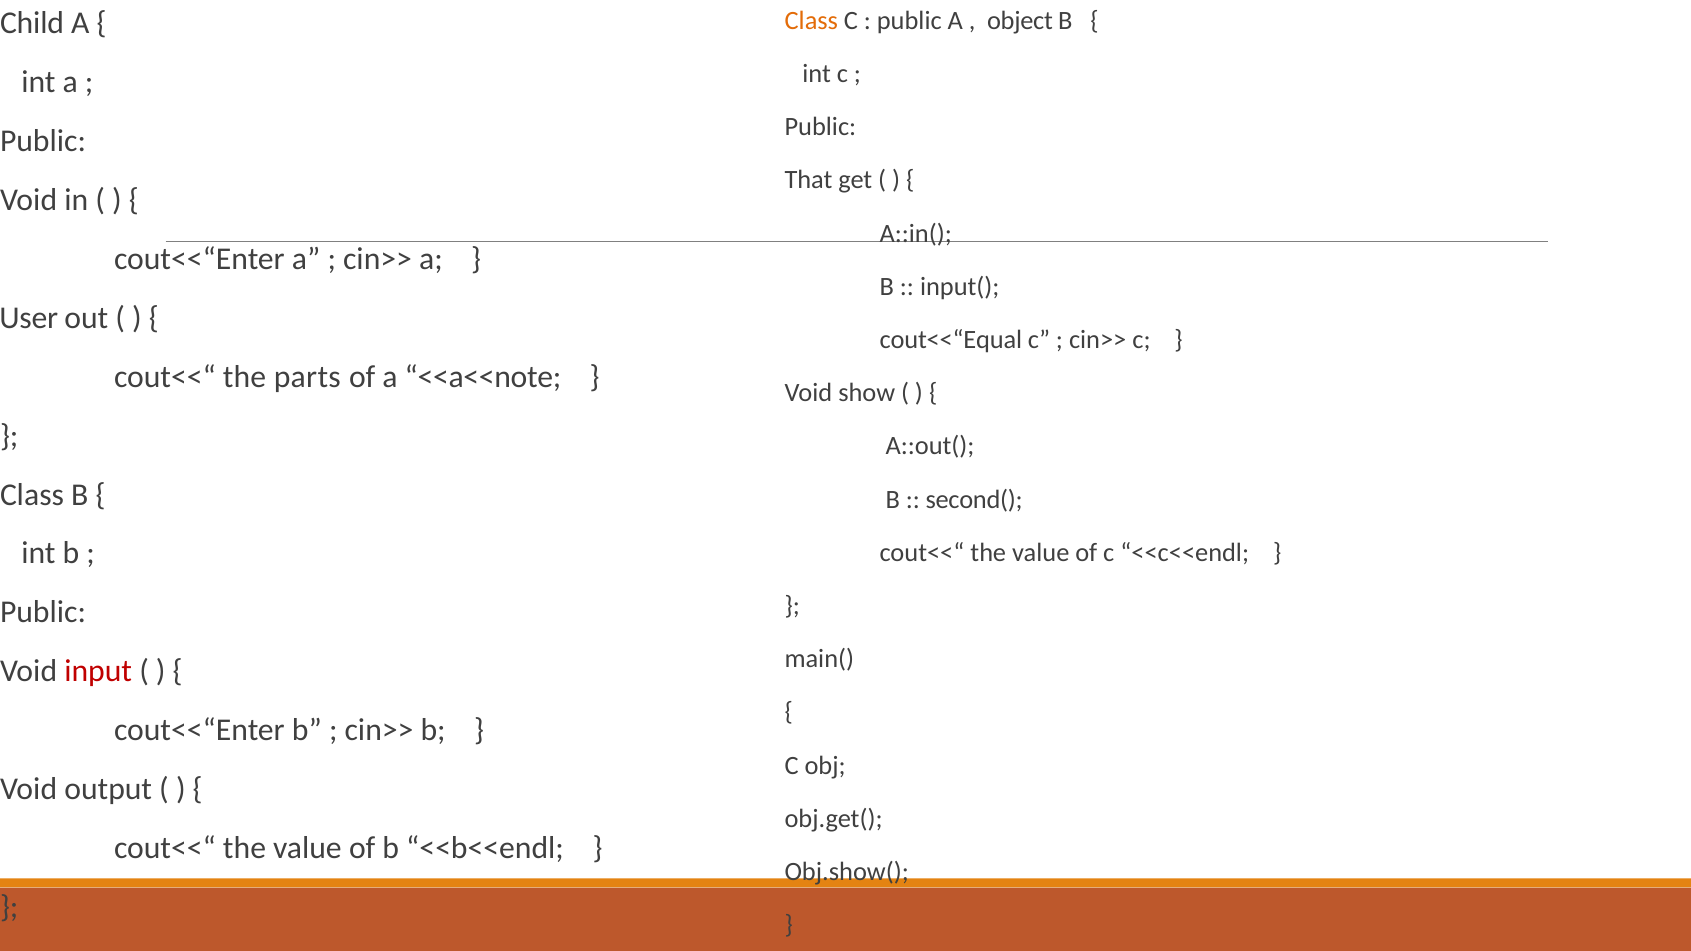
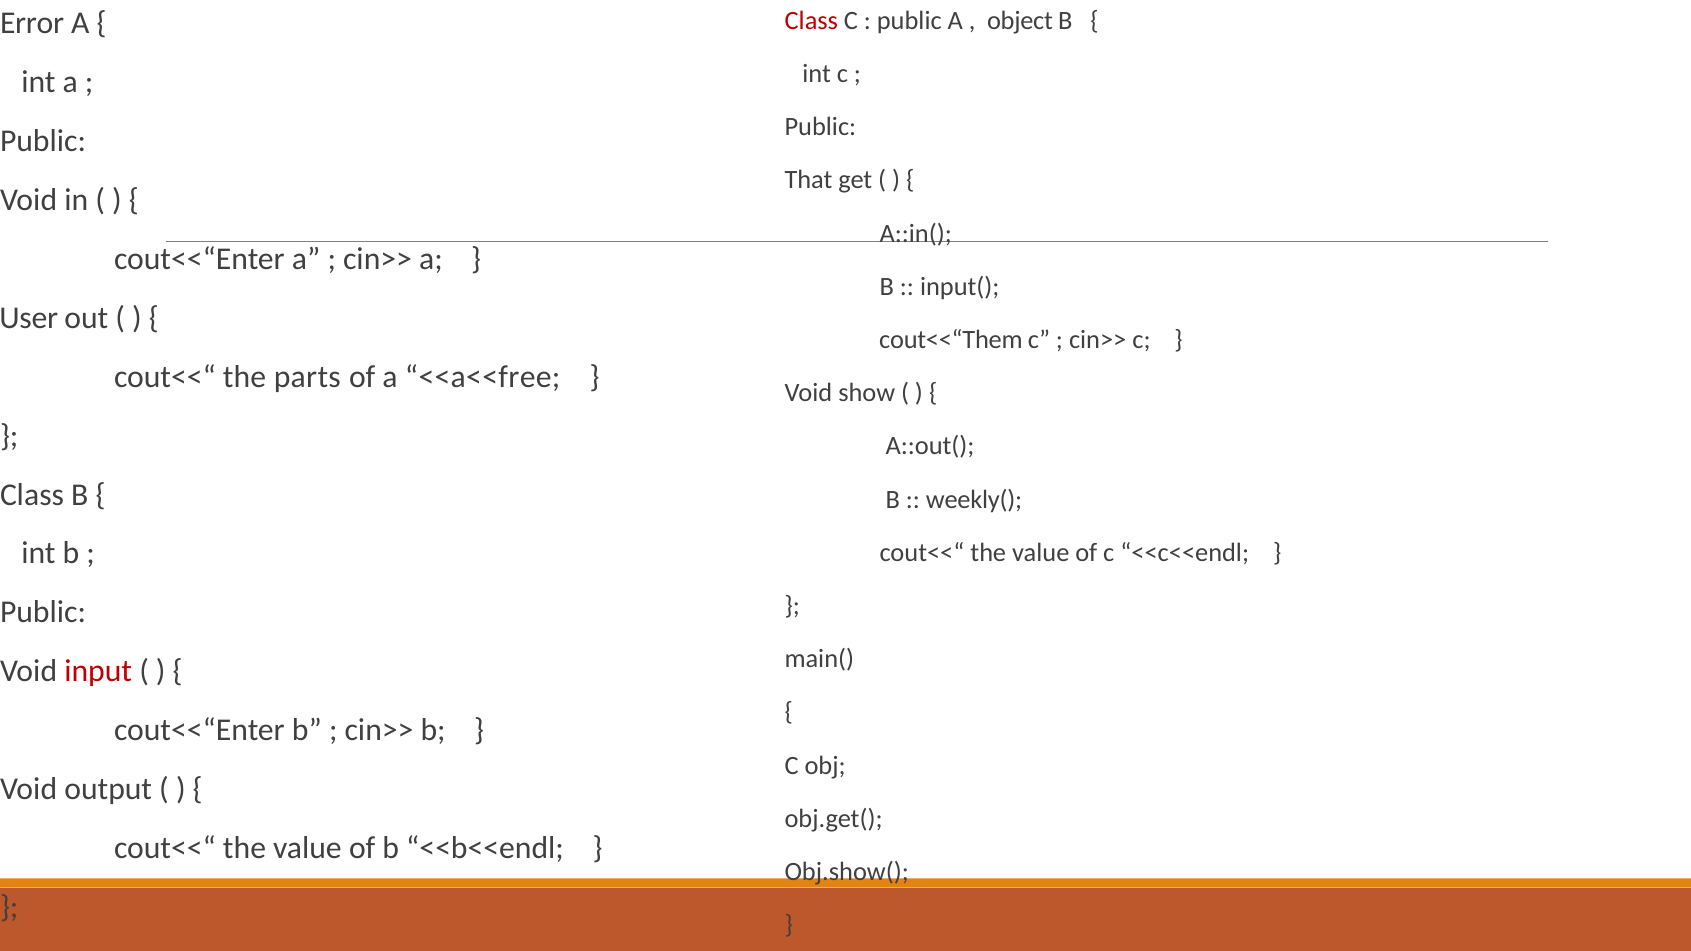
Class at (811, 20) colour: orange -> red
Child: Child -> Error
cout<<“Equal: cout<<“Equal -> cout<<“Them
<<a<<note: <<a<<note -> <<a<<free
second(: second( -> weekly(
